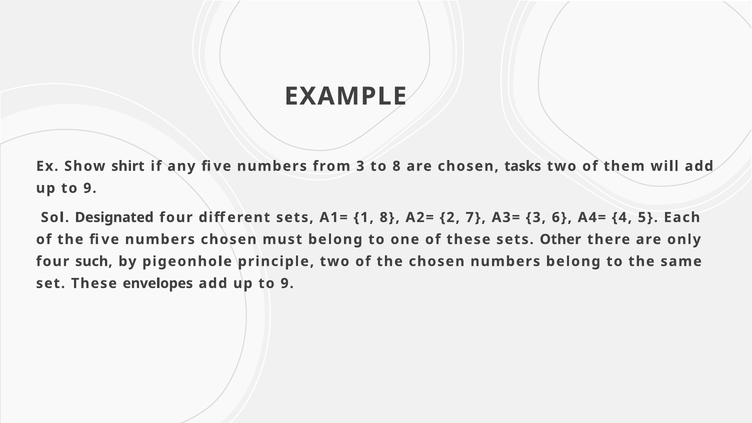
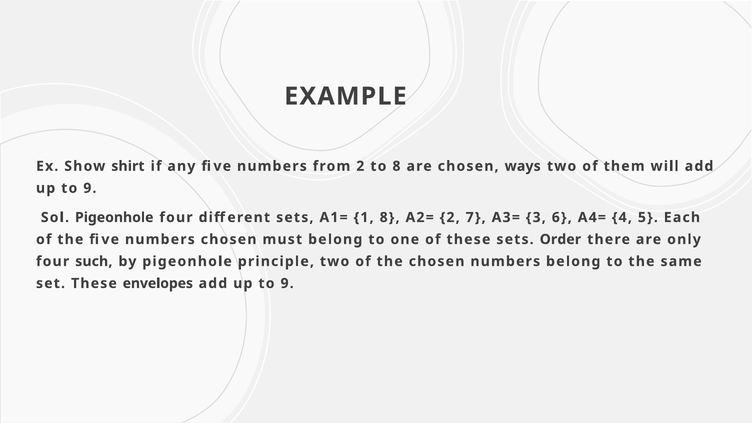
from 3: 3 -> 2
tasks: tasks -> ways
Sol Designated: Designated -> Pigeonhole
Other: Other -> Order
